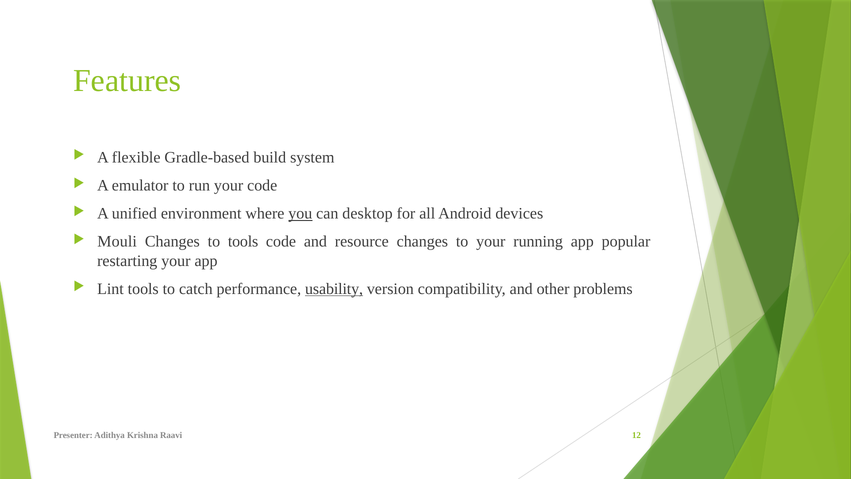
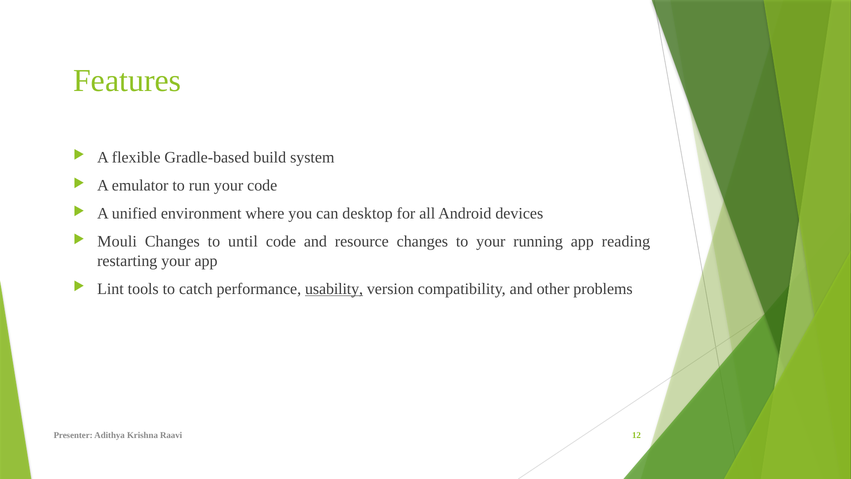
you underline: present -> none
to tools: tools -> until
popular: popular -> reading
